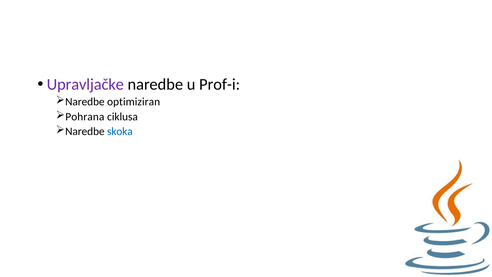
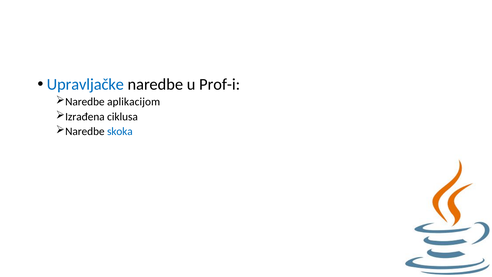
Upravljačke colour: purple -> blue
optimiziran: optimiziran -> aplikacijom
Pohrana: Pohrana -> Izrađena
